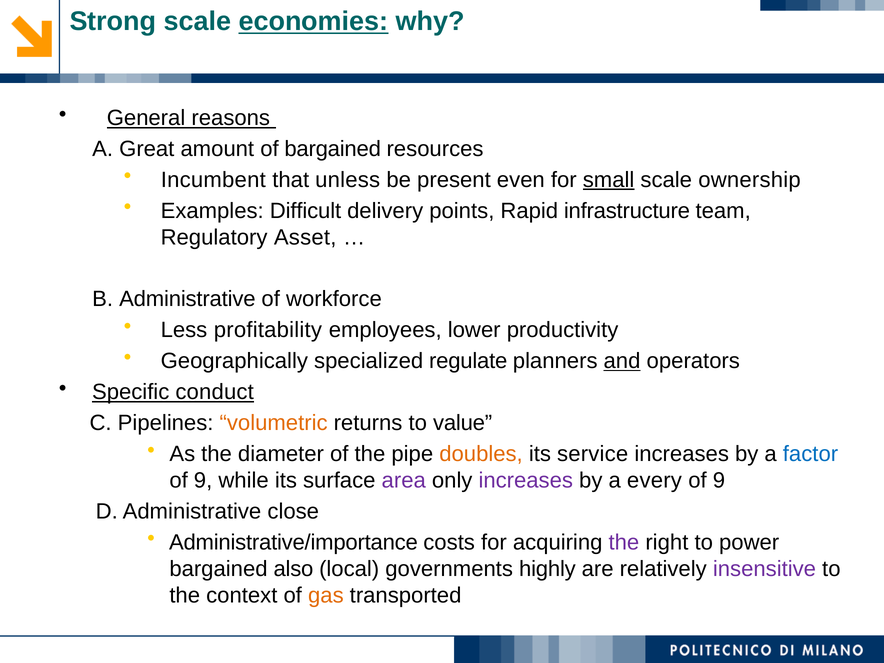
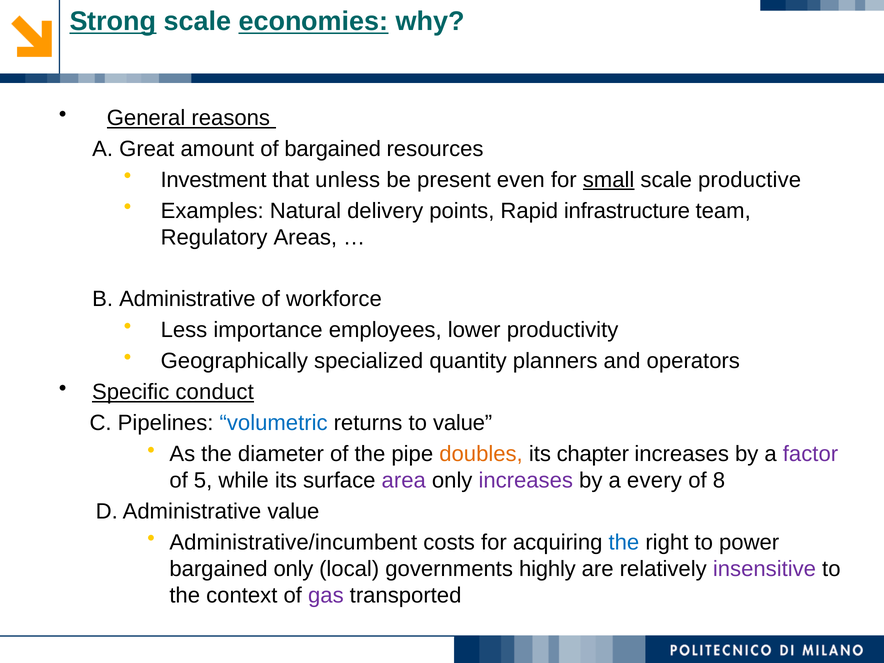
Strong underline: none -> present
Incumbent: Incumbent -> Investment
ownership: ownership -> productive
Difficult: Difficult -> Natural
Asset: Asset -> Areas
profitability: profitability -> importance
regulate: regulate -> quantity
and underline: present -> none
volumetric colour: orange -> blue
service: service -> chapter
factor colour: blue -> purple
9 at (203, 480): 9 -> 5
9 at (719, 480): 9 -> 8
Administrative close: close -> value
Administrative/importance: Administrative/importance -> Administrative/incumbent
the at (624, 542) colour: purple -> blue
bargained also: also -> only
gas colour: orange -> purple
